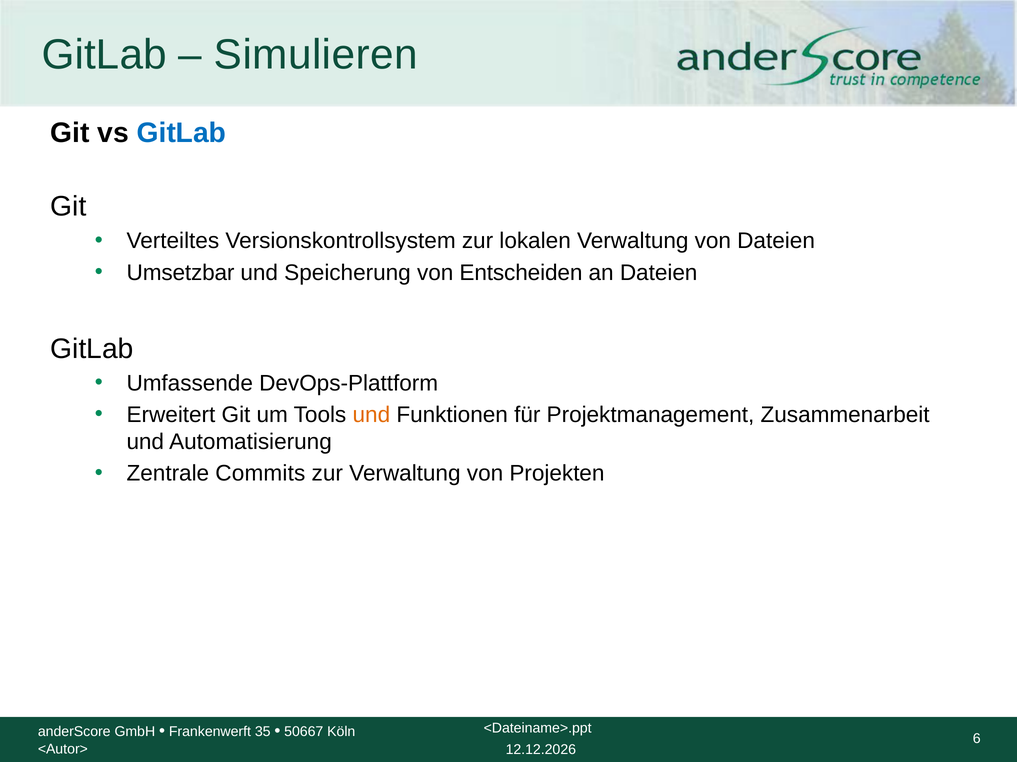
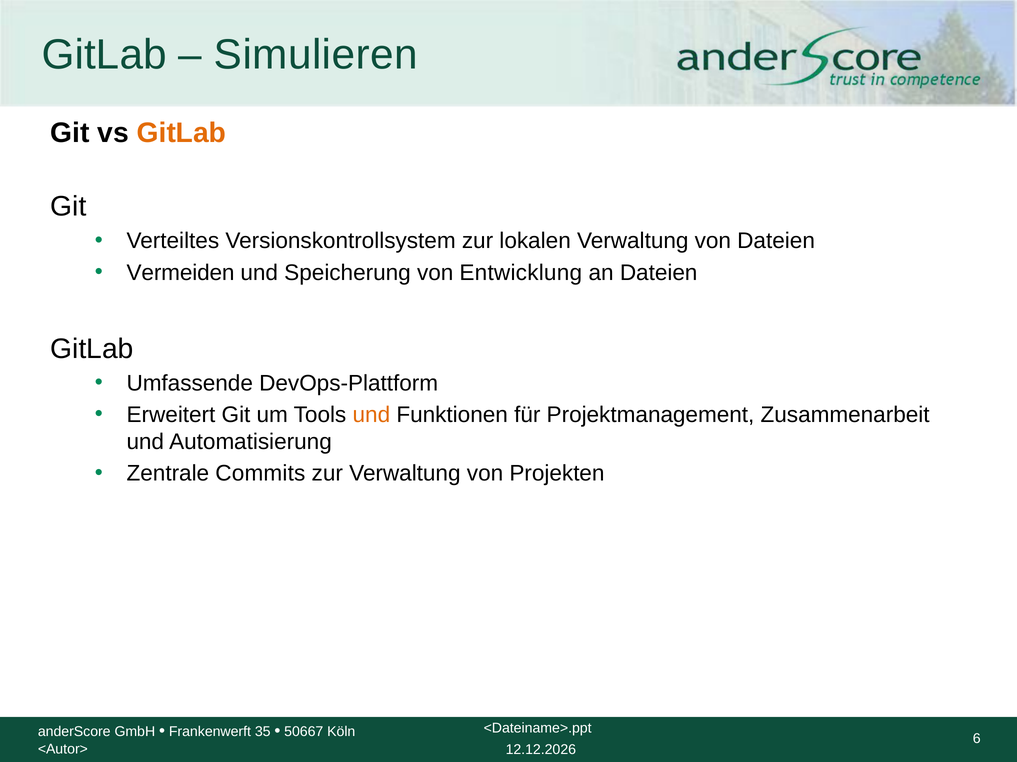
GitLab at (181, 133) colour: blue -> orange
Umsetzbar: Umsetzbar -> Vermeiden
Entscheiden: Entscheiden -> Entwicklung
